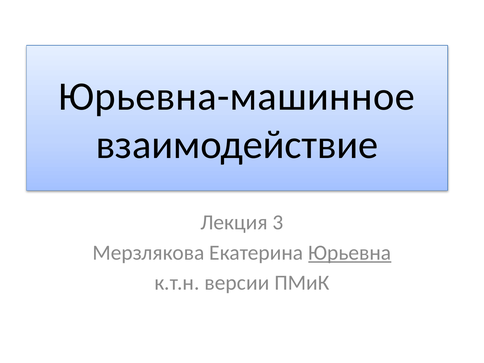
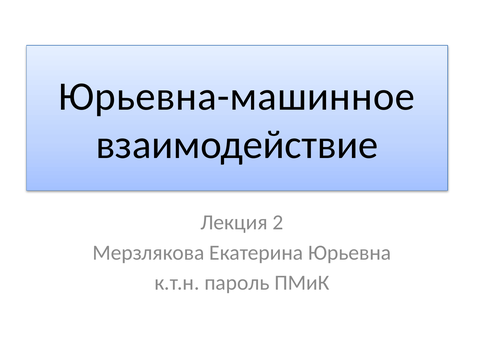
3: 3 -> 2
Юрьевна underline: present -> none
версии: версии -> пароль
